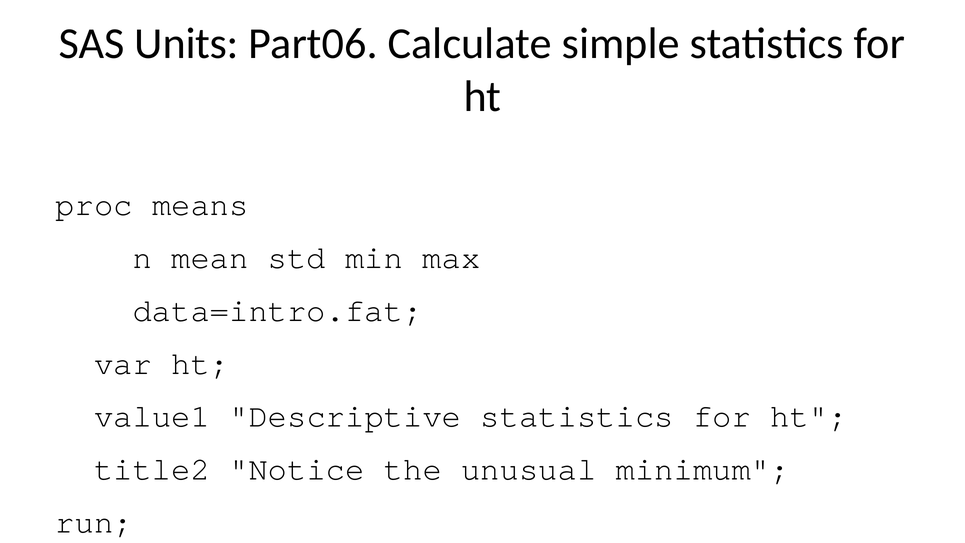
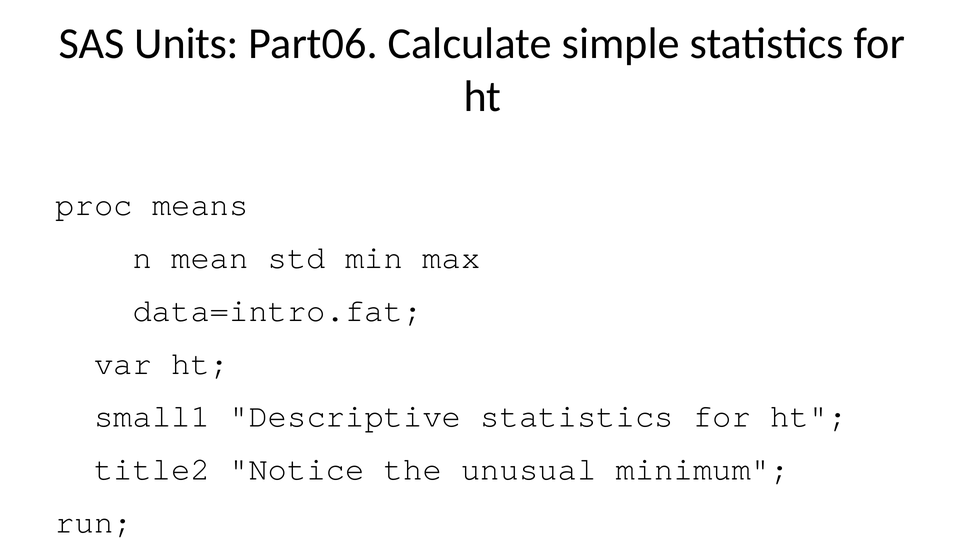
value1: value1 -> small1
